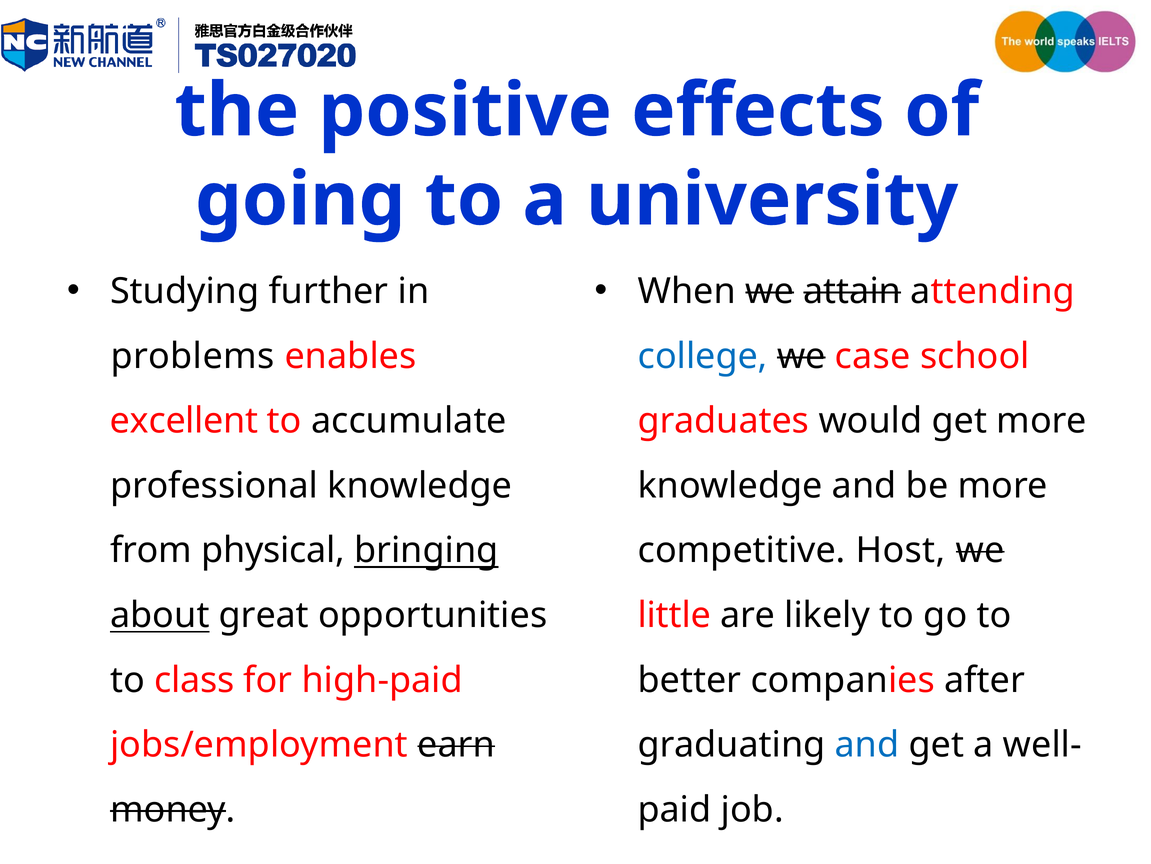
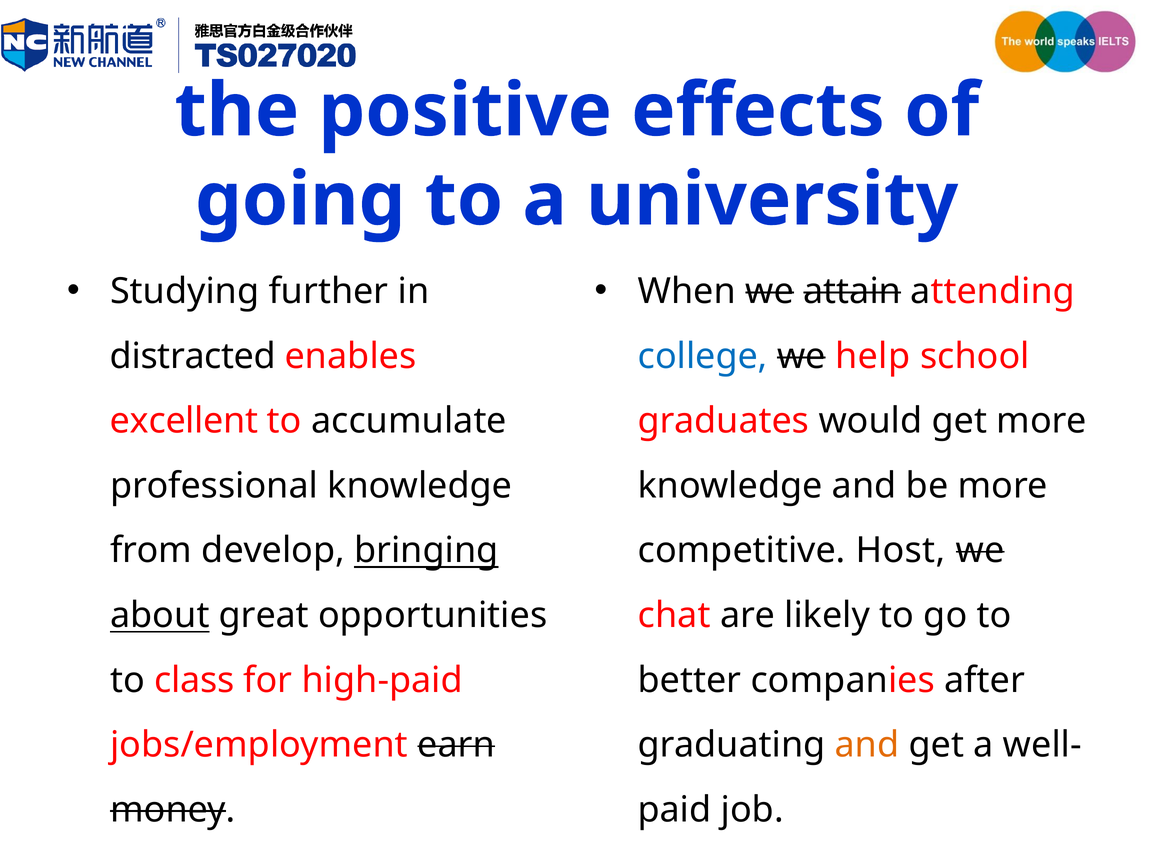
problems: problems -> distracted
case: case -> help
physical: physical -> develop
little: little -> chat
and at (867, 744) colour: blue -> orange
